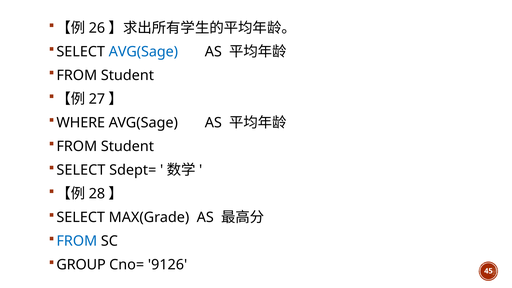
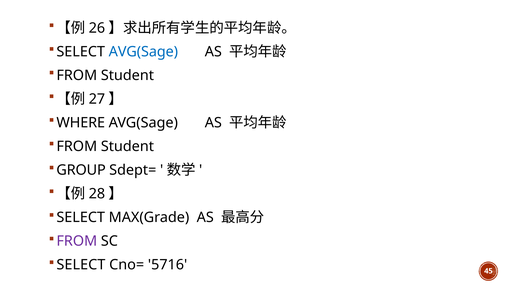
SELECT at (81, 170): SELECT -> GROUP
FROM at (77, 241) colour: blue -> purple
GROUP at (81, 265): GROUP -> SELECT
9126: 9126 -> 5716
